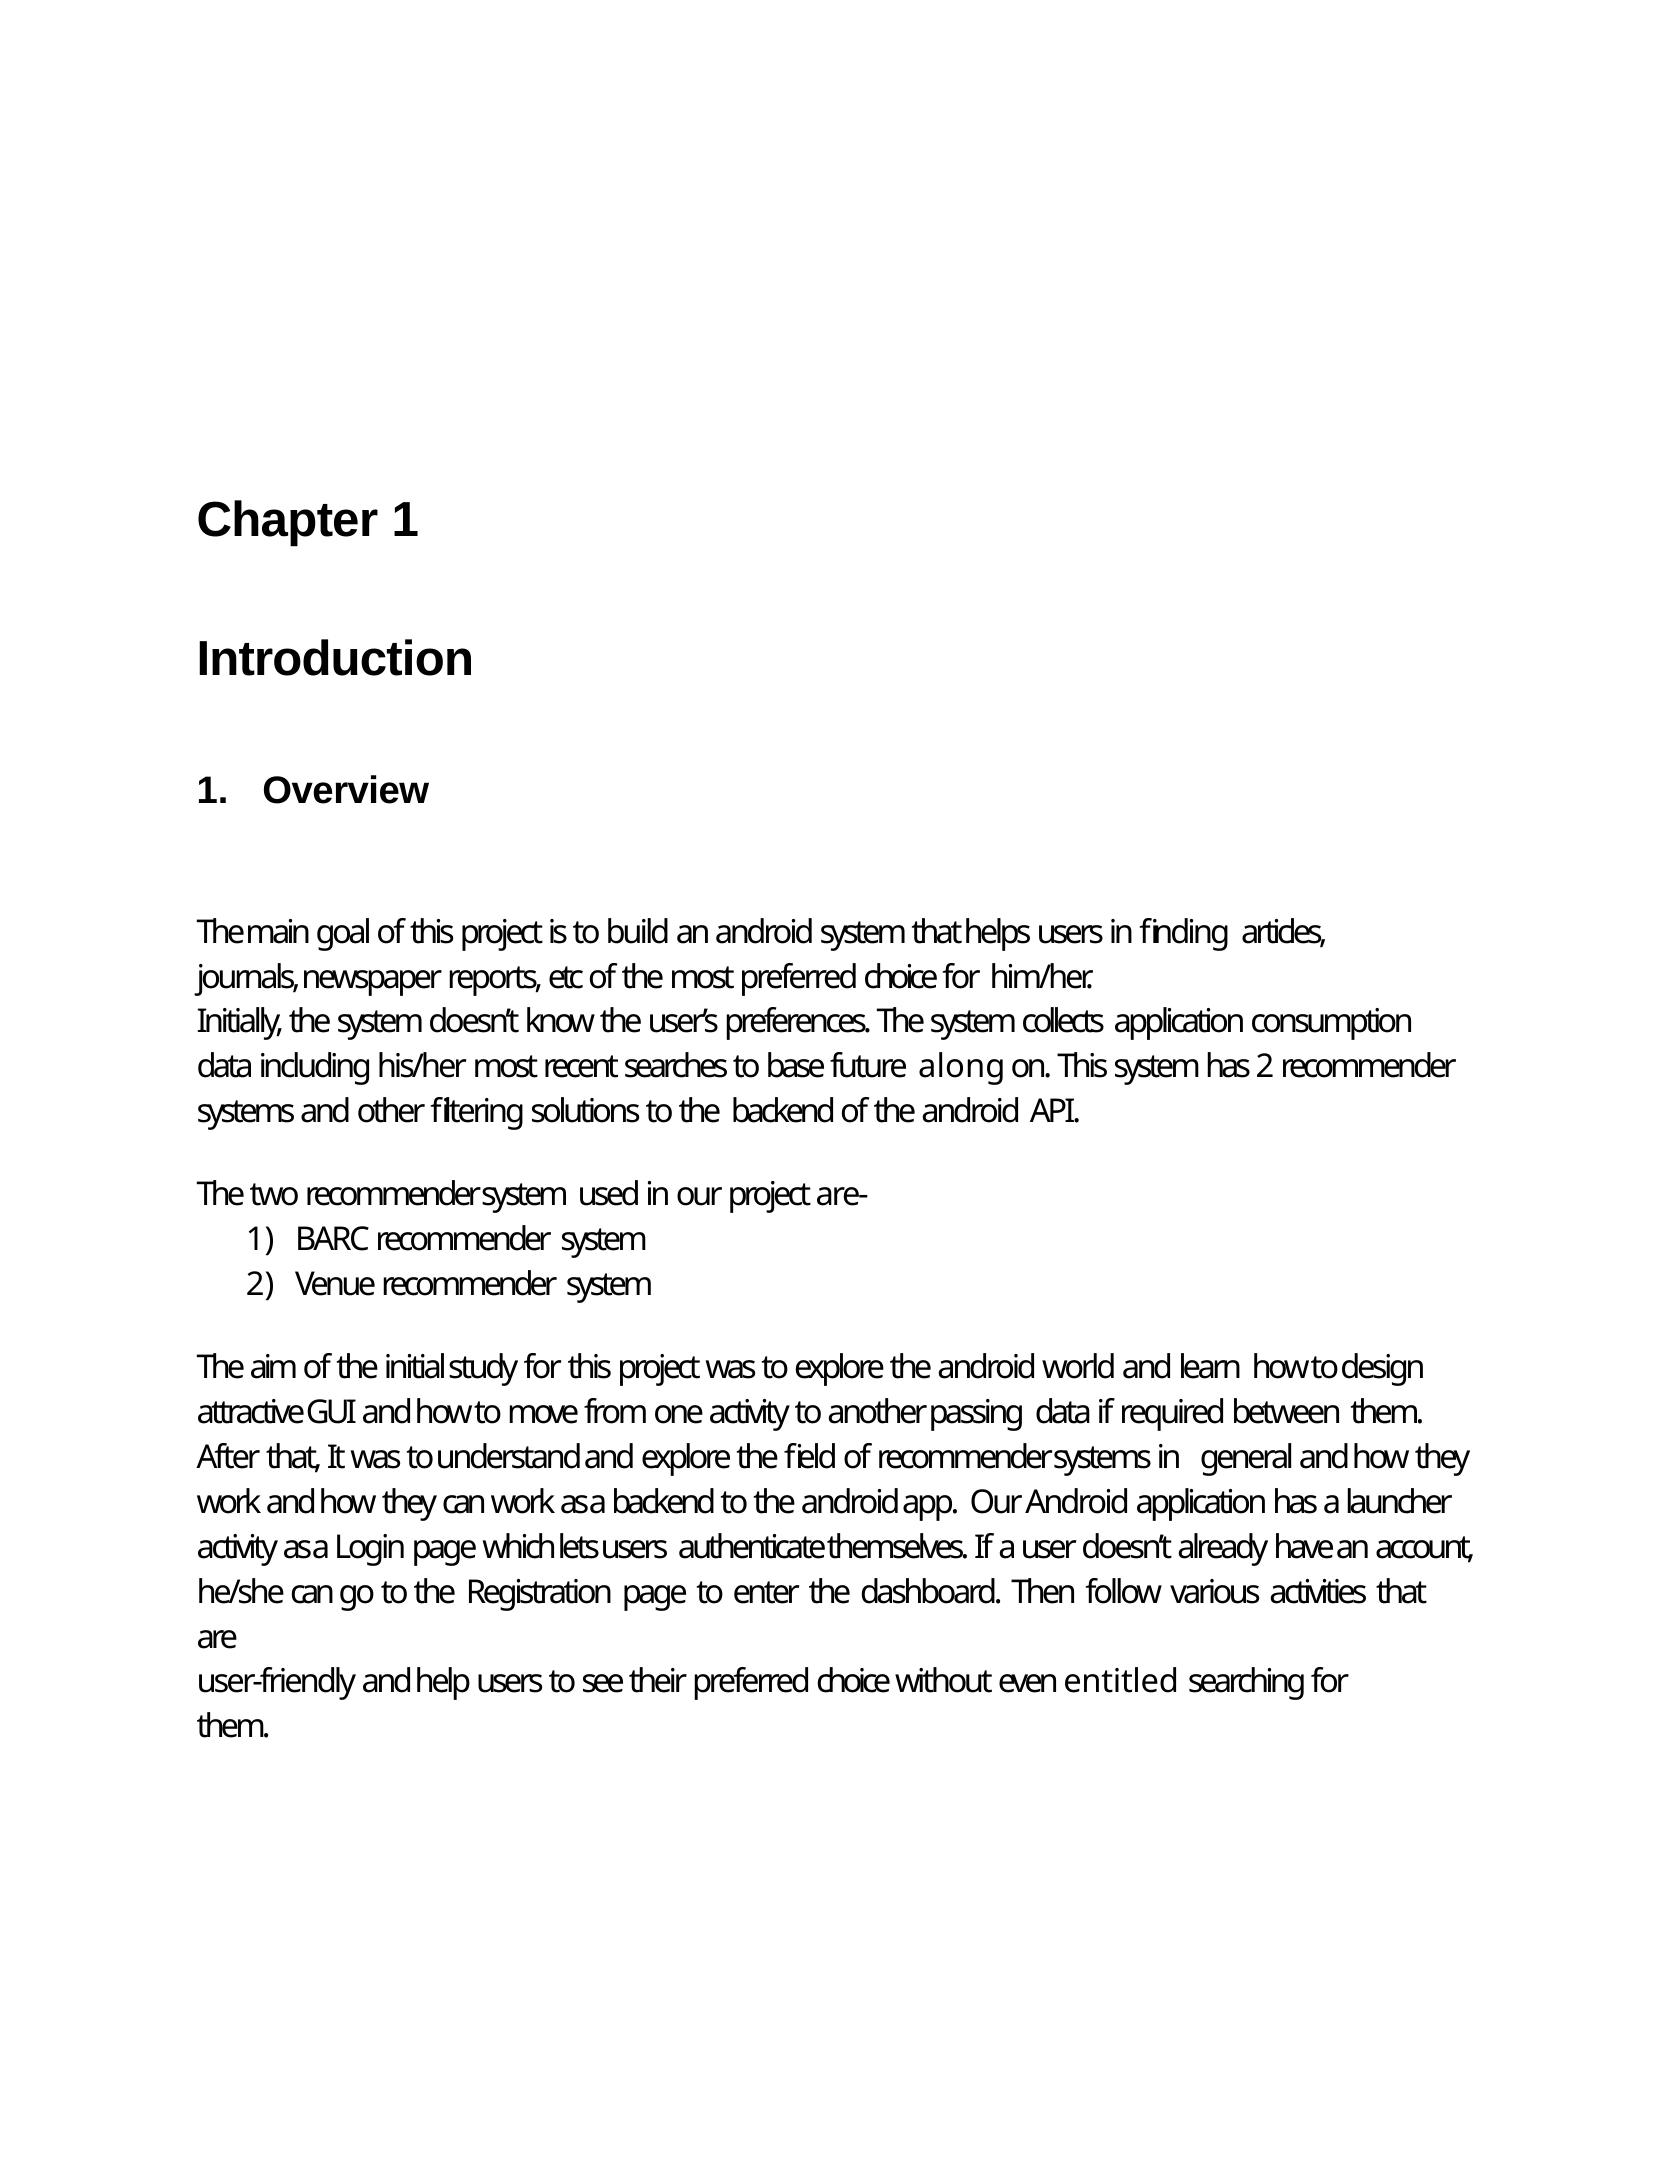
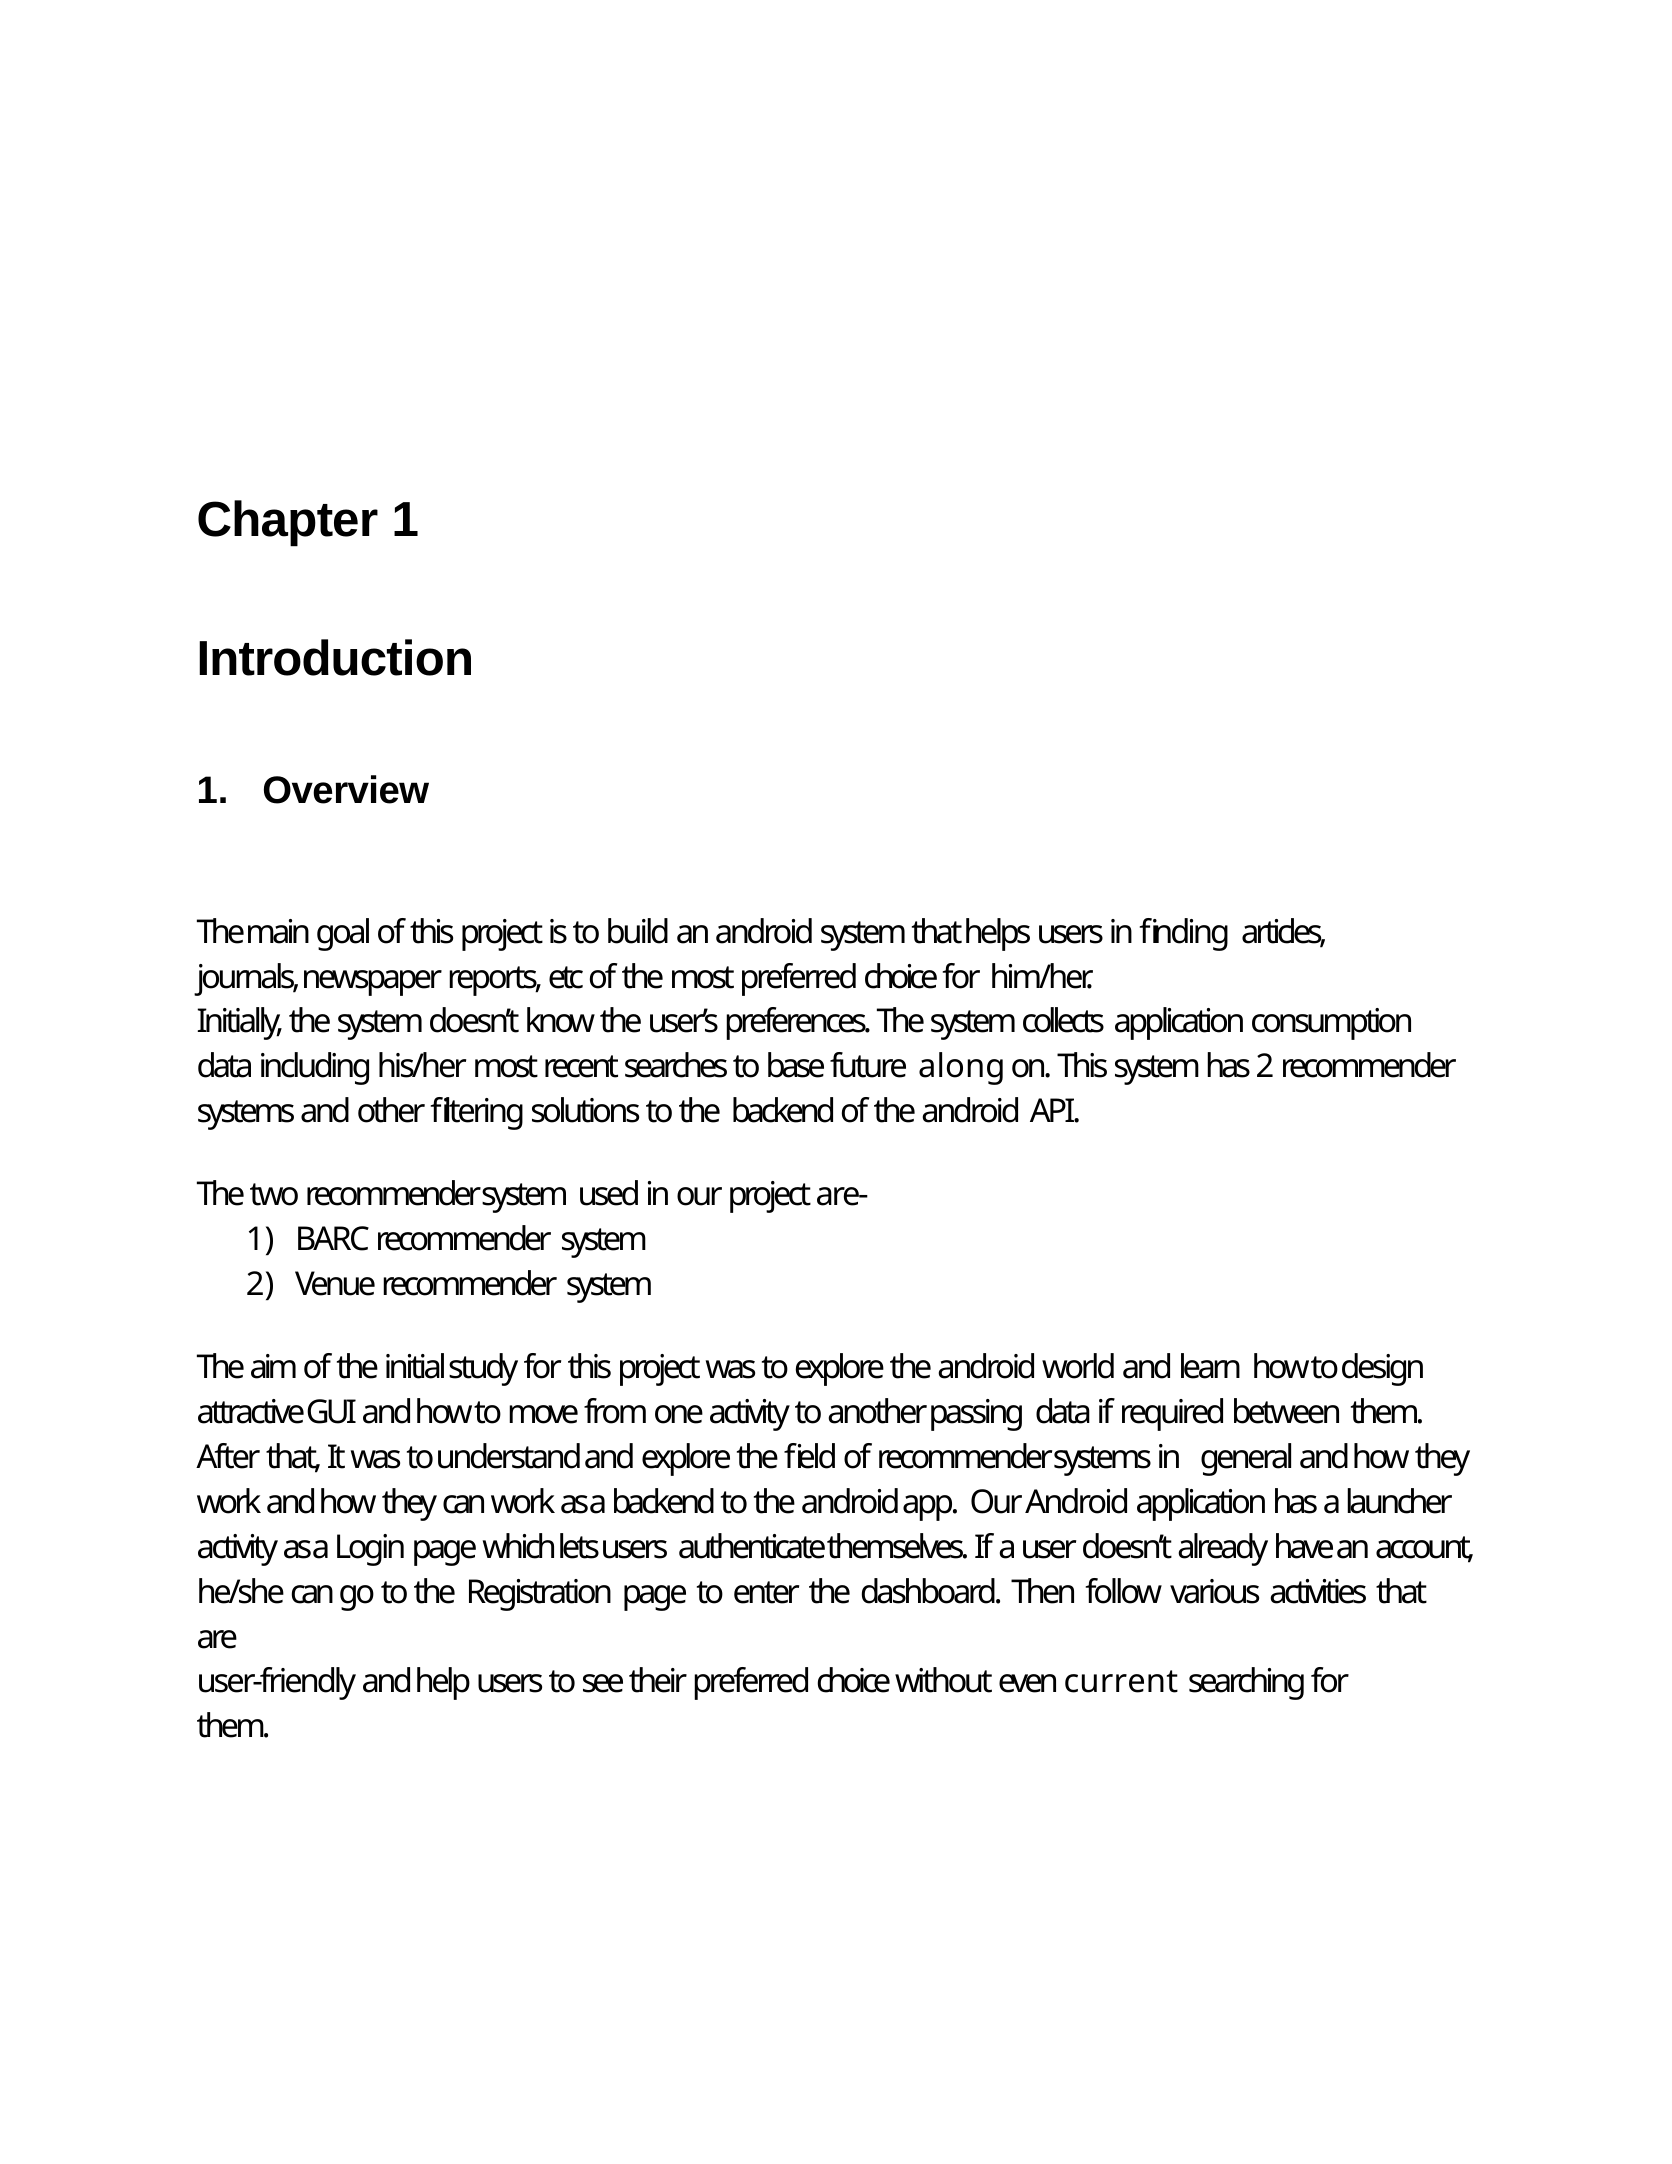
entitled: entitled -> current
